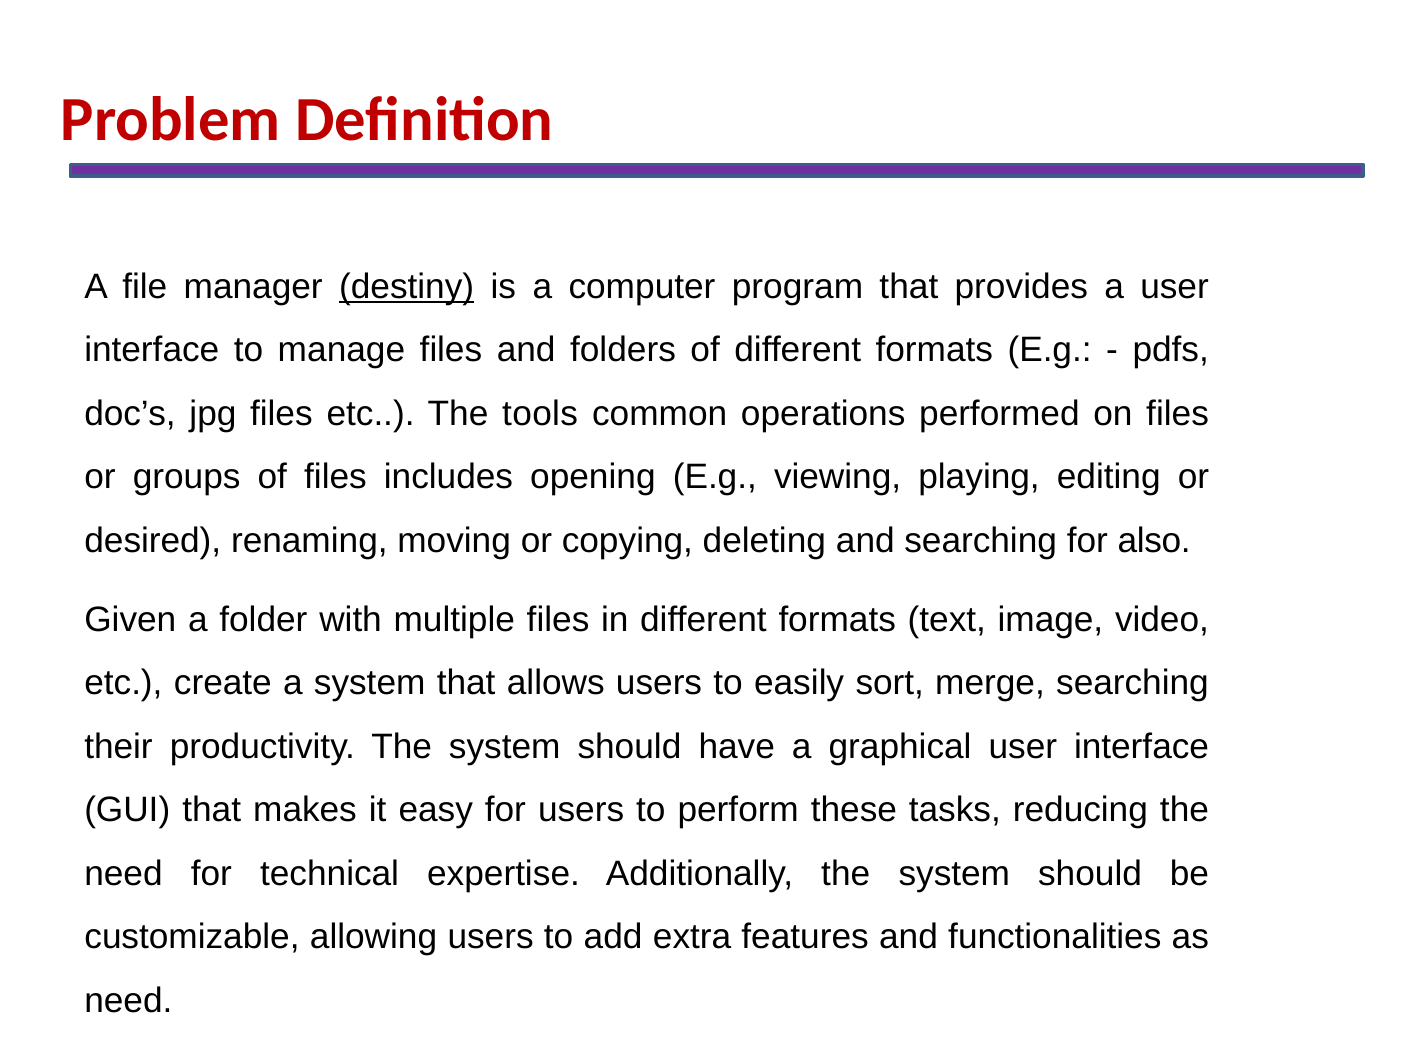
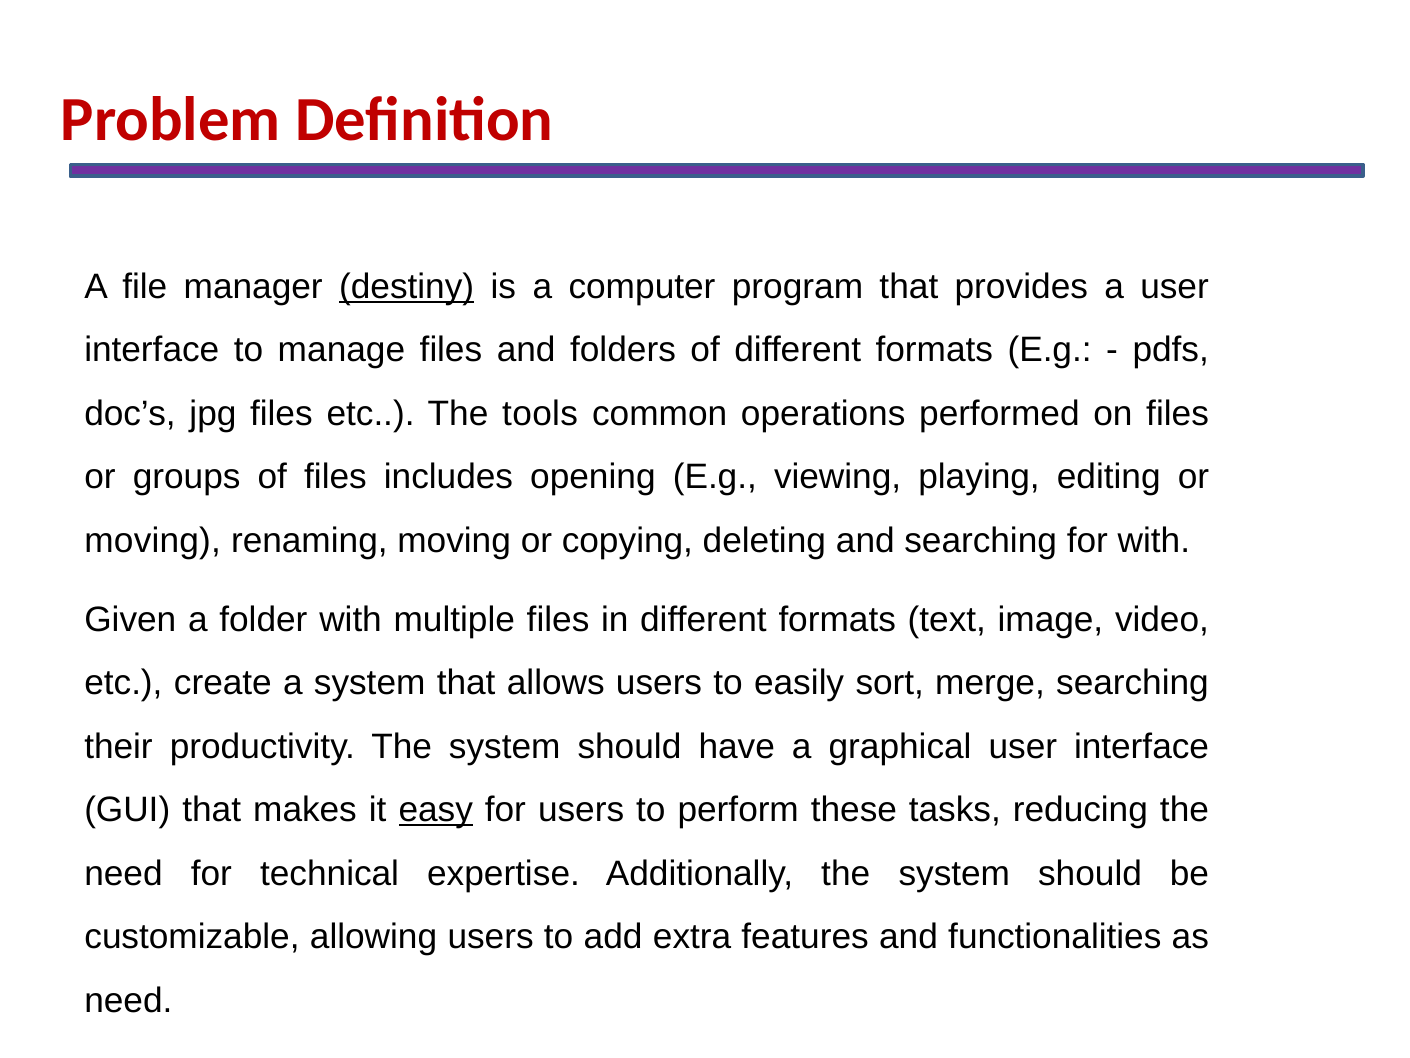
desired at (153, 540): desired -> moving
for also: also -> with
easy underline: none -> present
